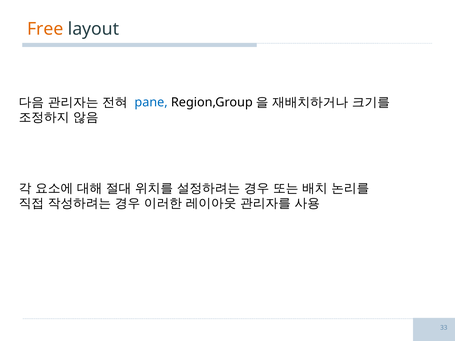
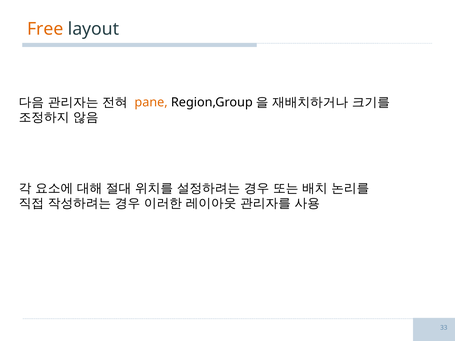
pane colour: blue -> orange
